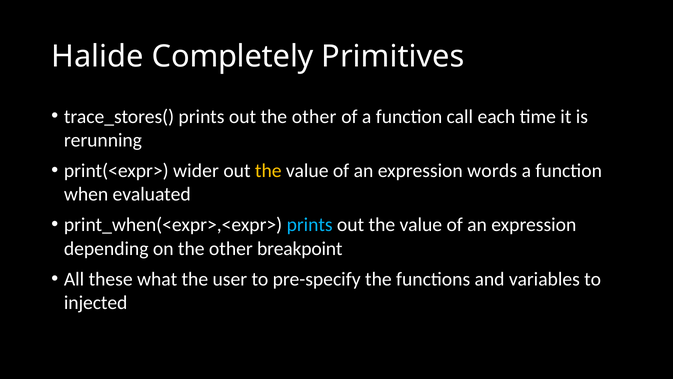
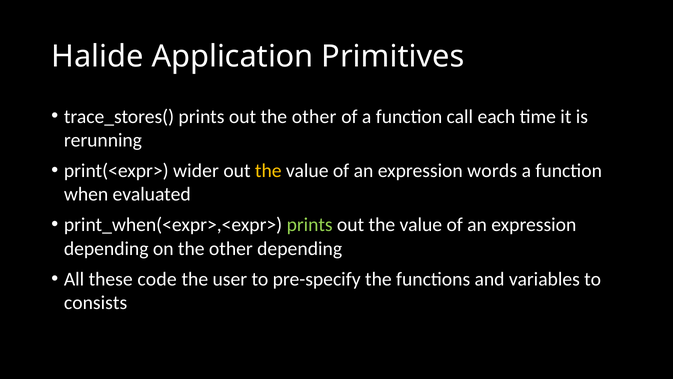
Completely: Completely -> Application
prints at (310, 225) colour: light blue -> light green
other breakpoint: breakpoint -> depending
what: what -> code
injected: injected -> consists
